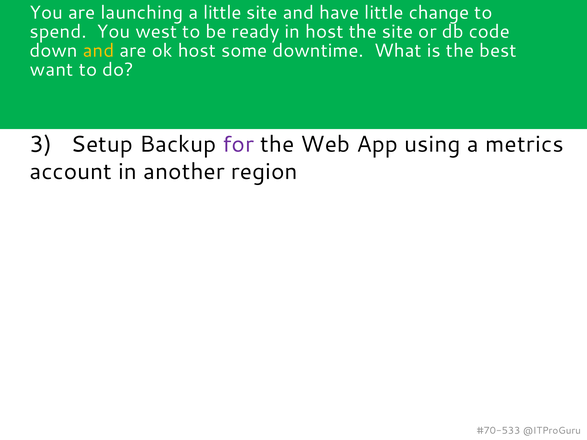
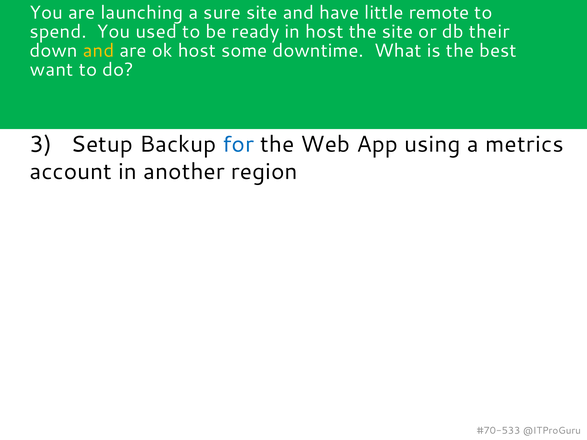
a little: little -> sure
change: change -> remote
west: west -> used
code: code -> their
for colour: purple -> blue
